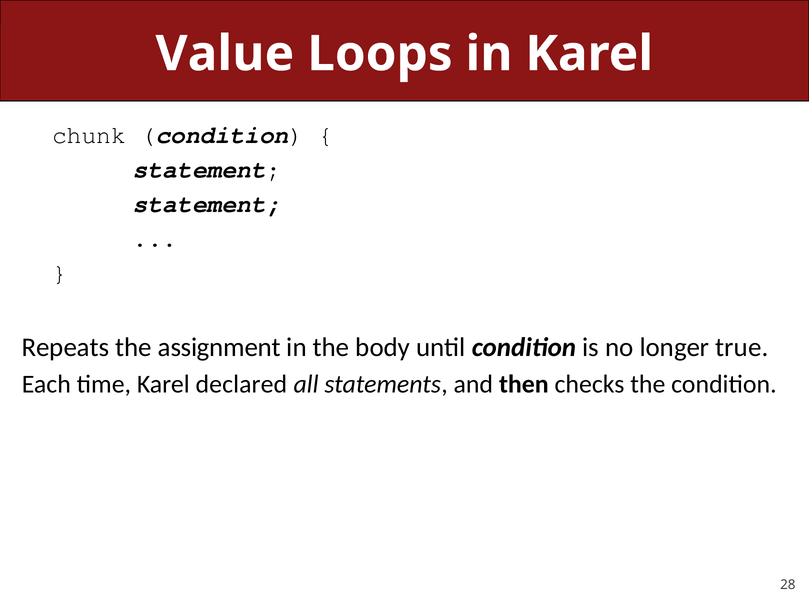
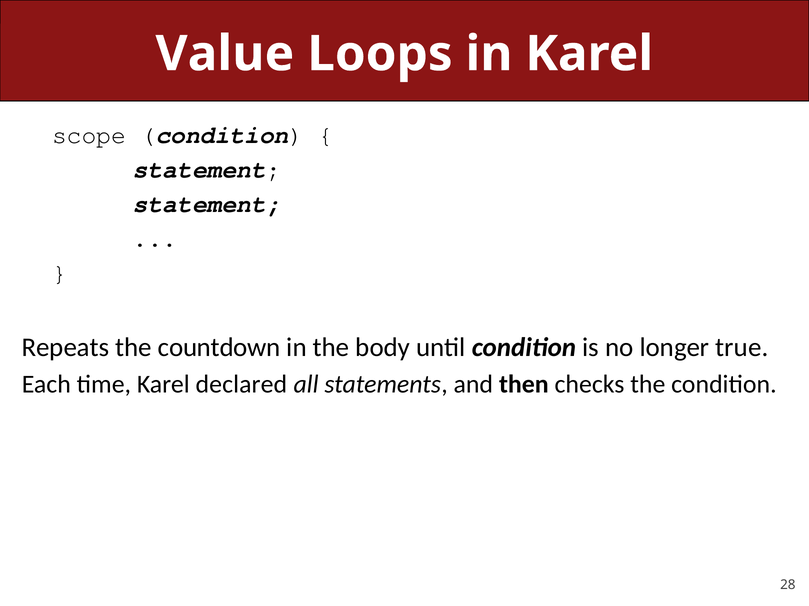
chunk: chunk -> scope
assignment: assignment -> countdown
